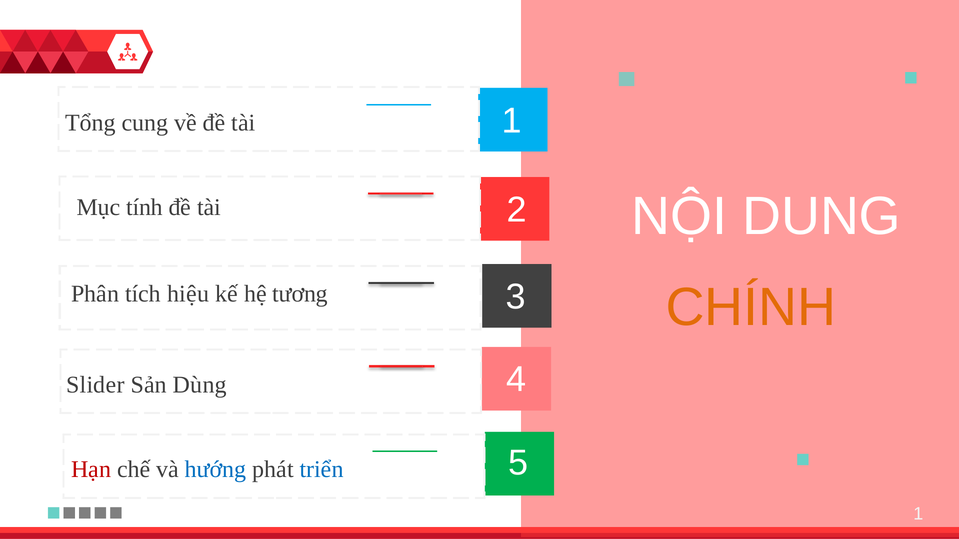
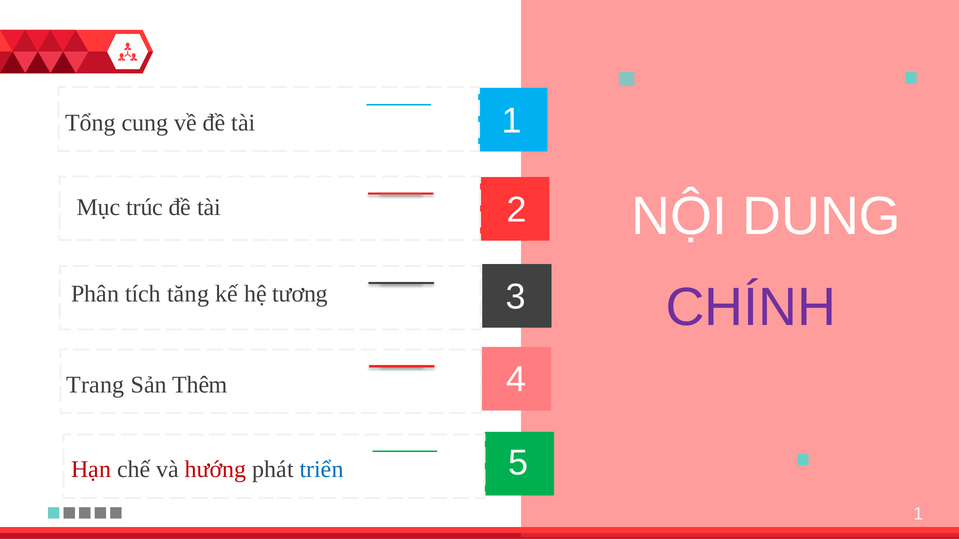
tính: tính -> trúc
CHÍNH colour: orange -> purple
hiệu: hiệu -> tăng
Slider: Slider -> Trang
Dùng: Dùng -> Thêm
hướng colour: blue -> red
